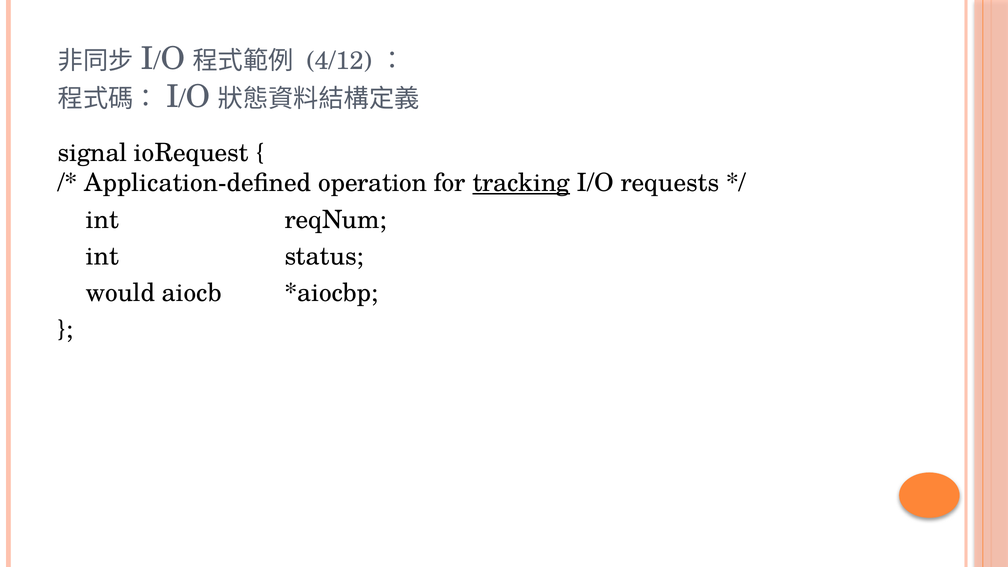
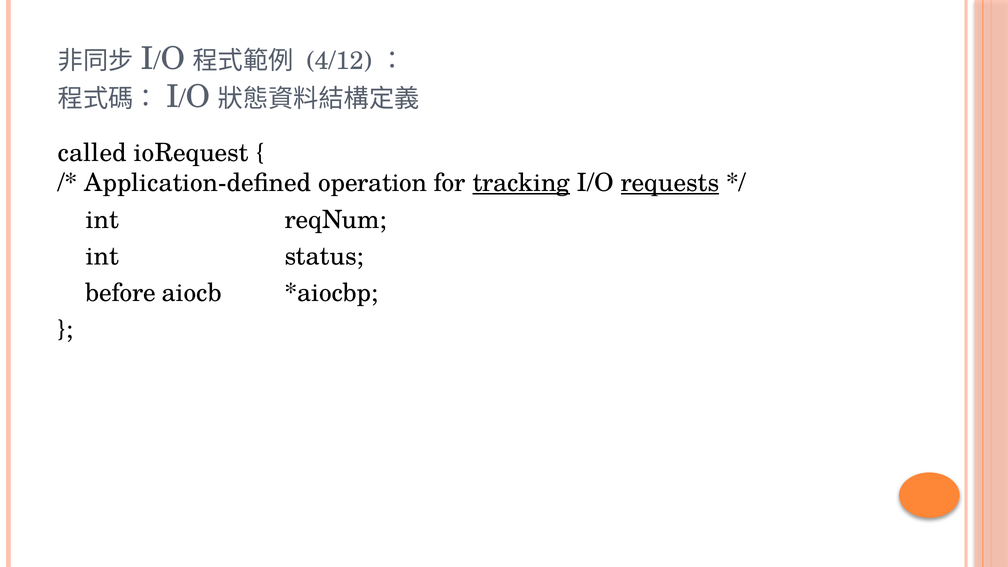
signal: signal -> called
requests underline: none -> present
would: would -> before
